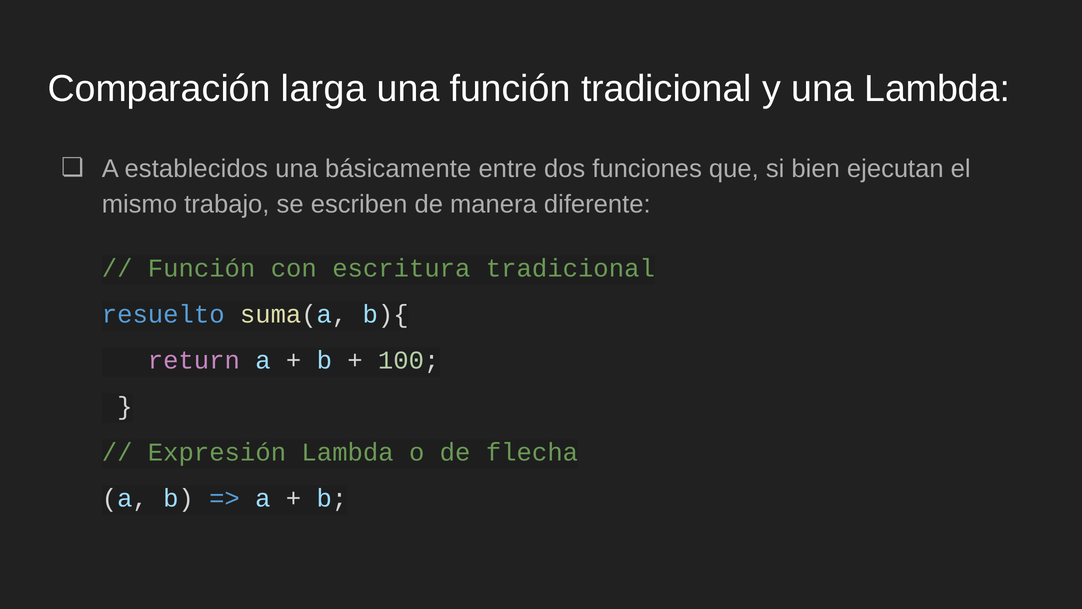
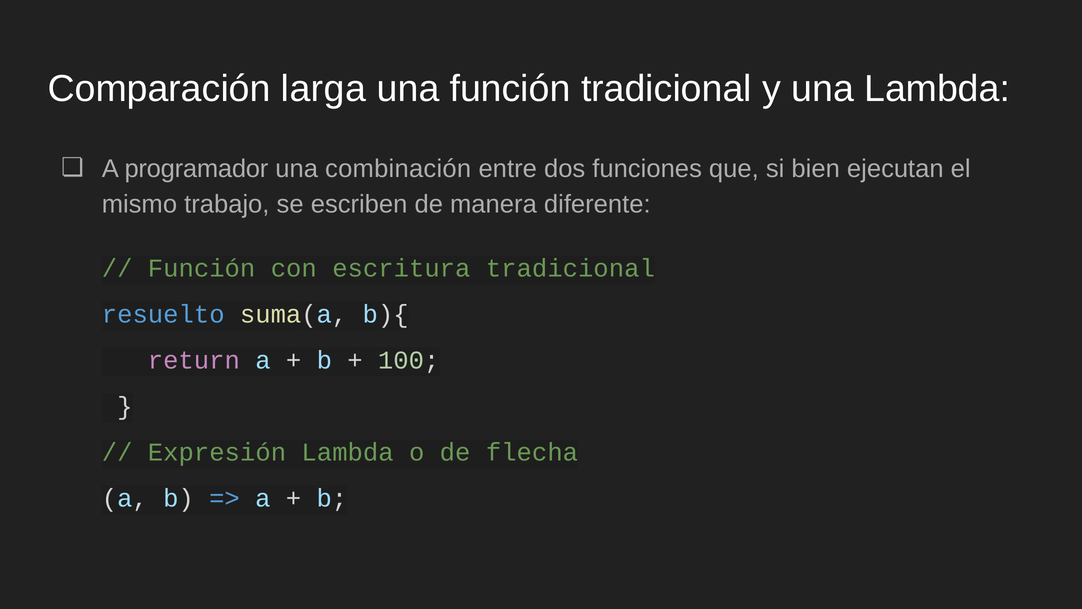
establecidos: establecidos -> programador
básicamente: básicamente -> combinación
